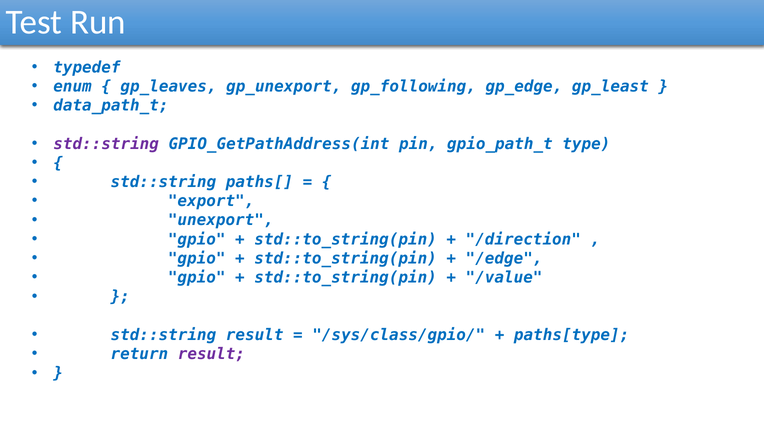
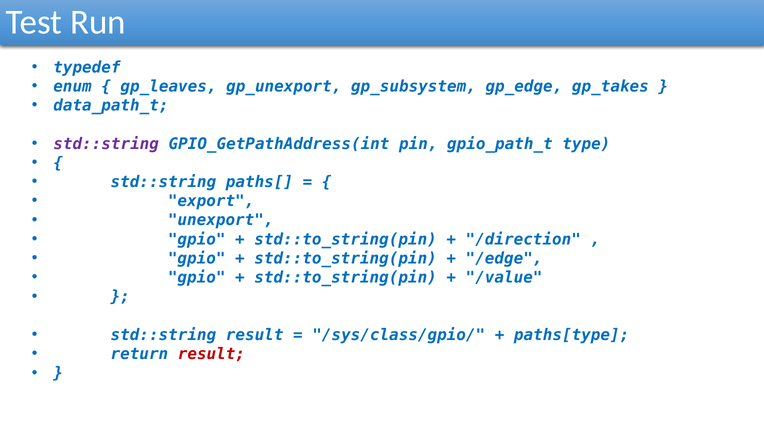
gp_following: gp_following -> gp_subsystem
gp_least: gp_least -> gp_takes
result at (211, 354) colour: purple -> red
